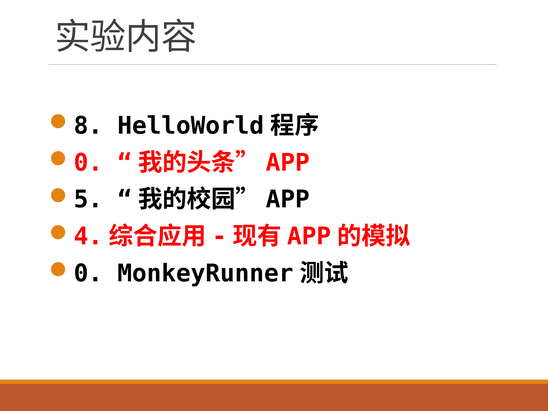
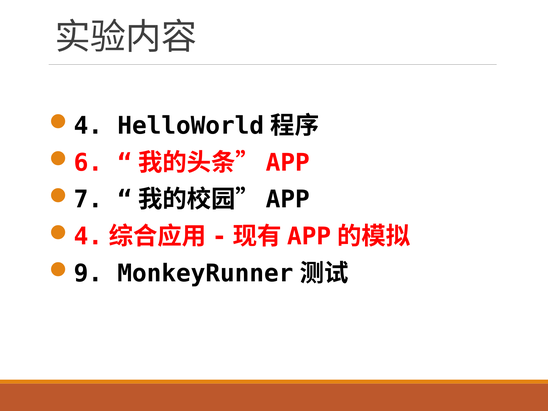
8: 8 -> 4
0 at (88, 163): 0 -> 6
5: 5 -> 7
0 at (88, 274): 0 -> 9
